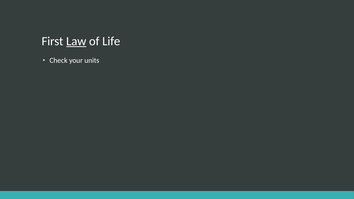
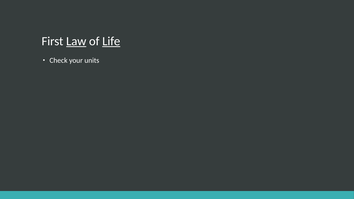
Life underline: none -> present
